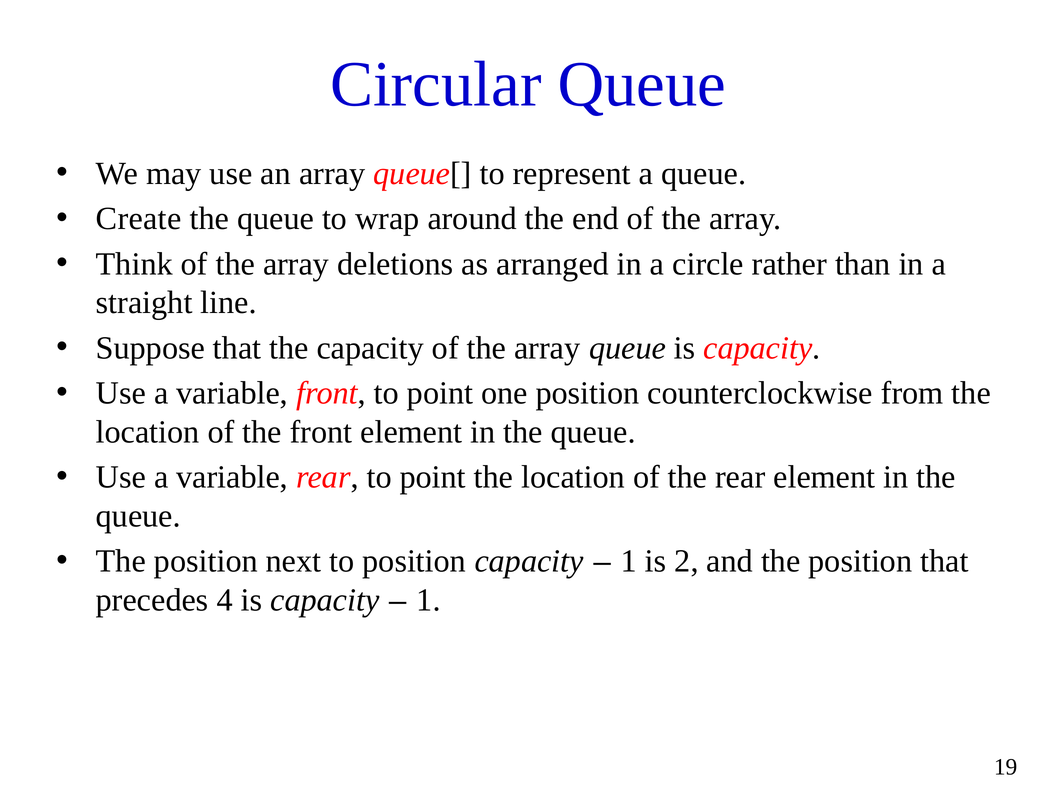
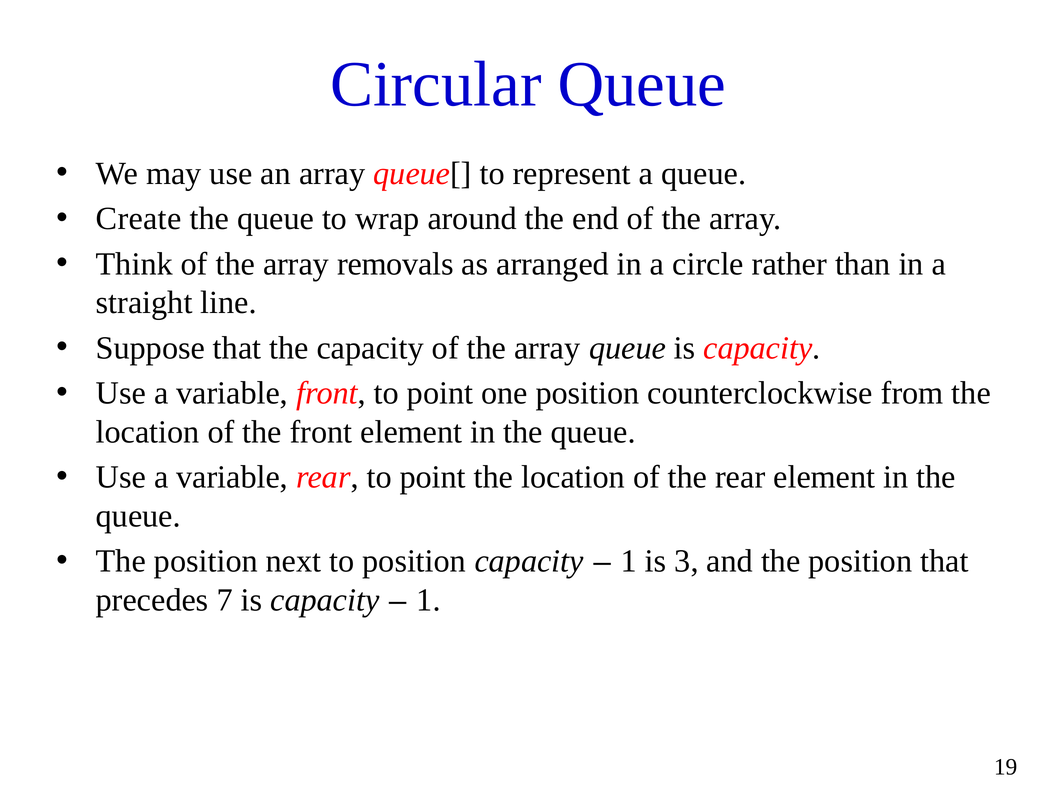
deletions: deletions -> removals
2: 2 -> 3
4: 4 -> 7
